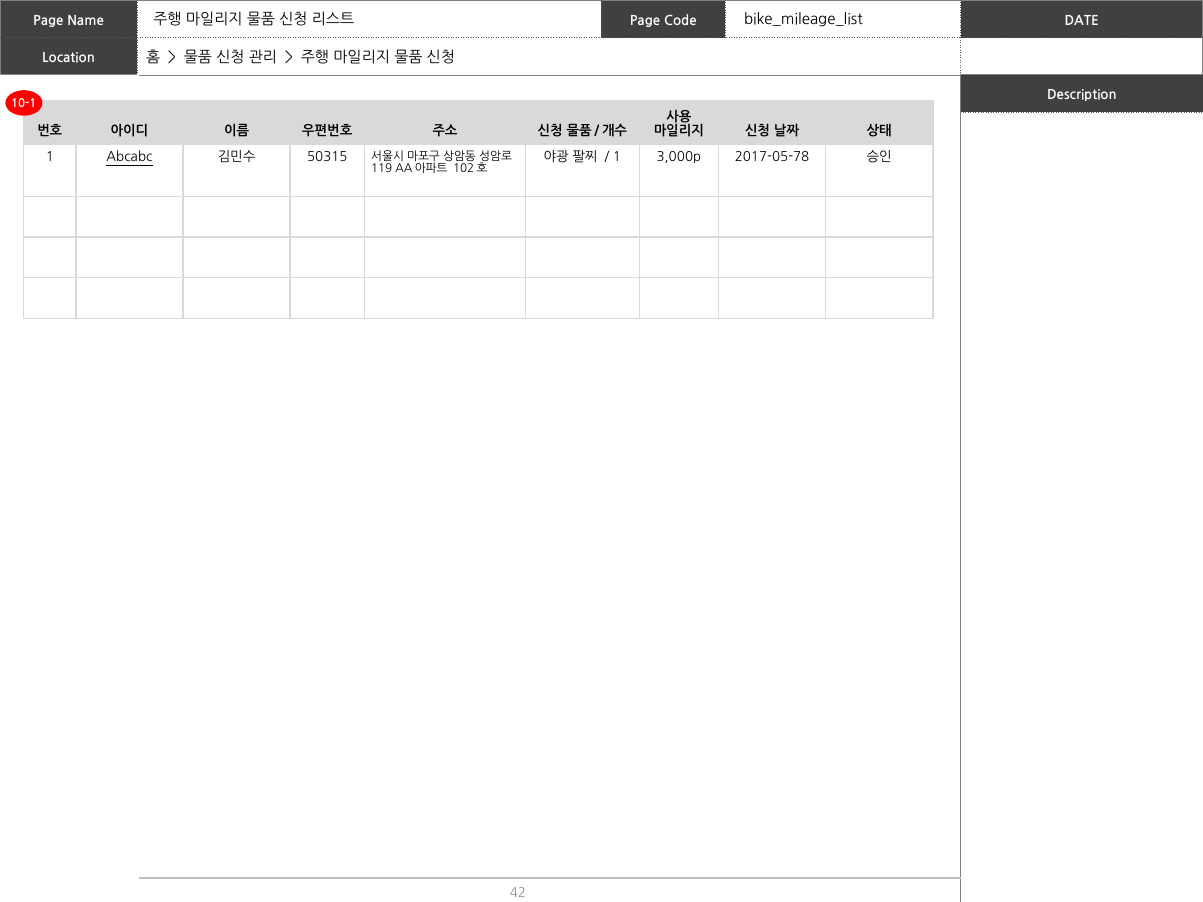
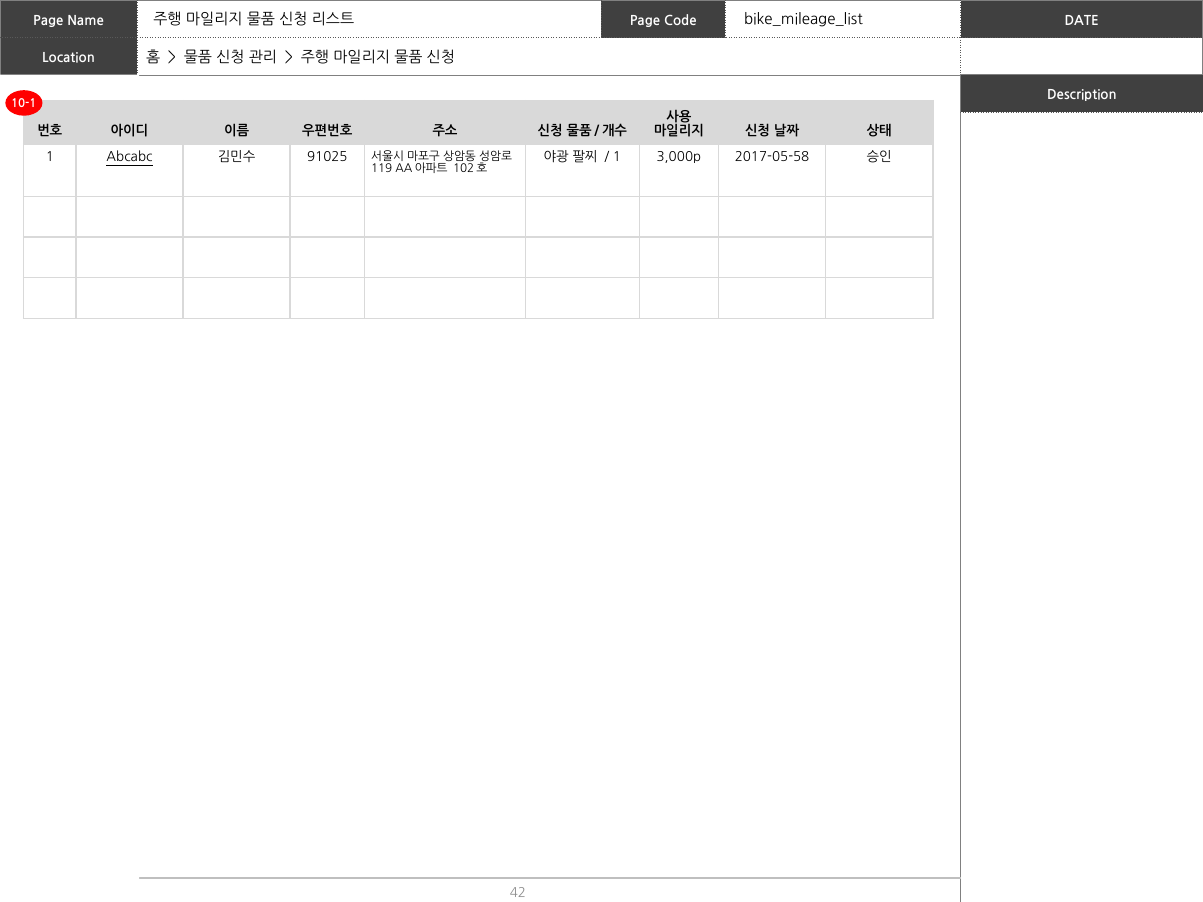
50315: 50315 -> 91025
2017-05-78: 2017-05-78 -> 2017-05-58
